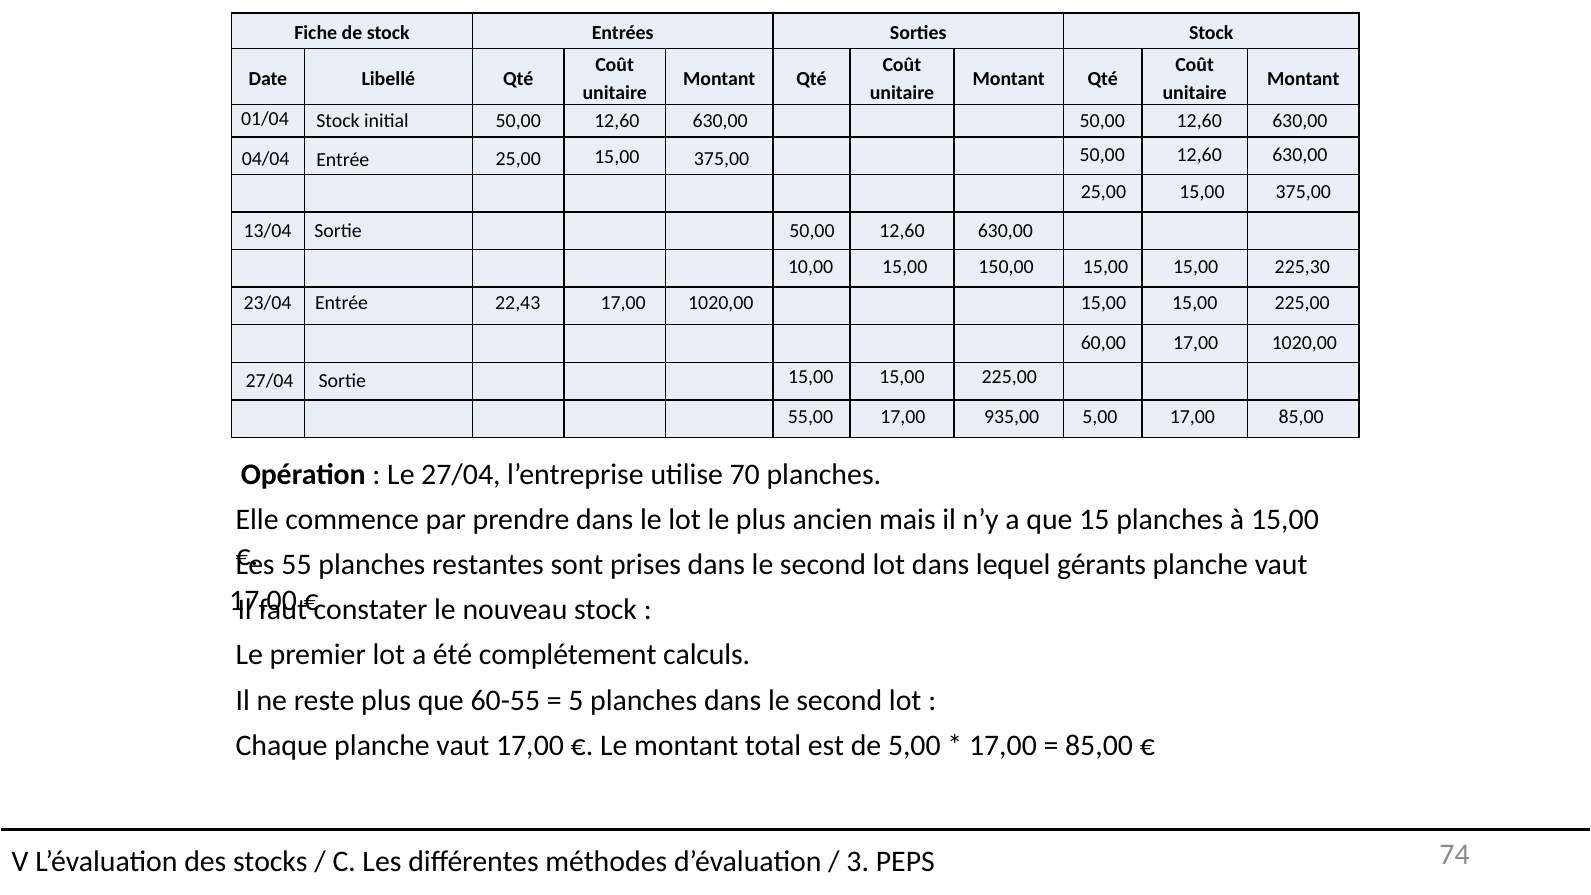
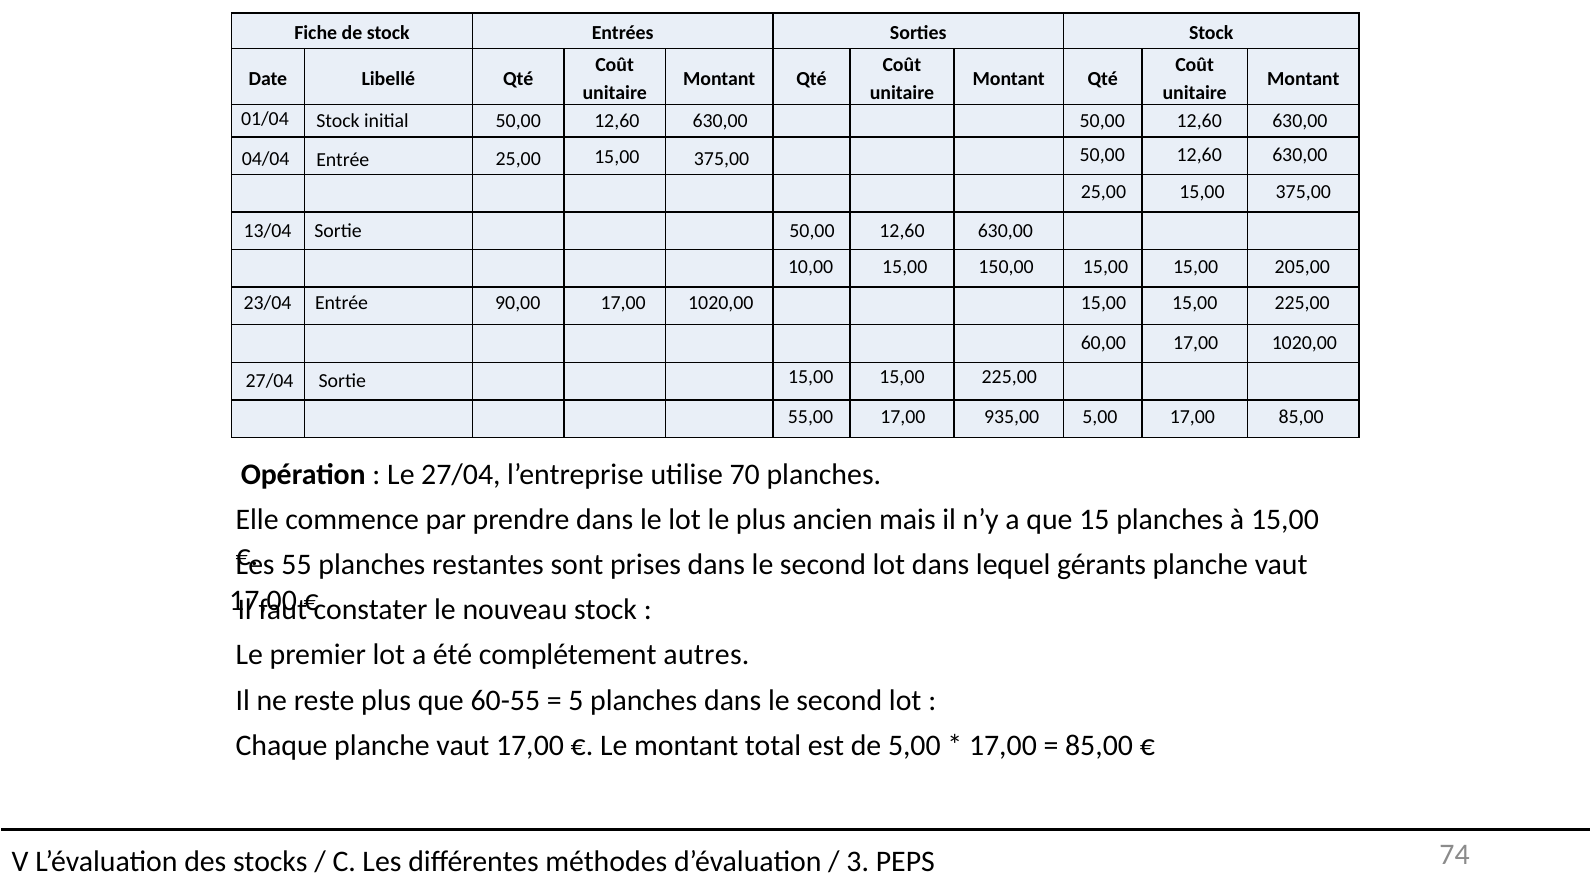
225,30: 225,30 -> 205,00
22,43: 22,43 -> 90,00
calculs: calculs -> autres
